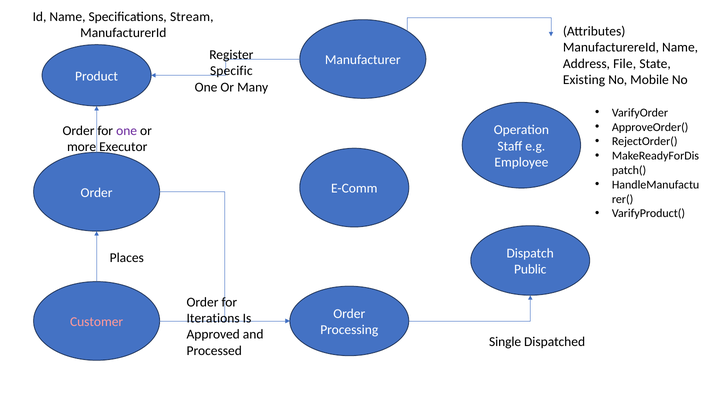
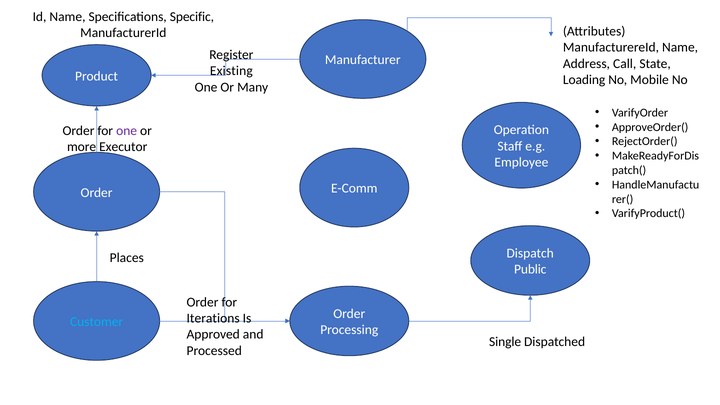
Stream: Stream -> Specific
File: File -> Call
Specific: Specific -> Existing
Existing: Existing -> Loading
Customer colour: pink -> light blue
